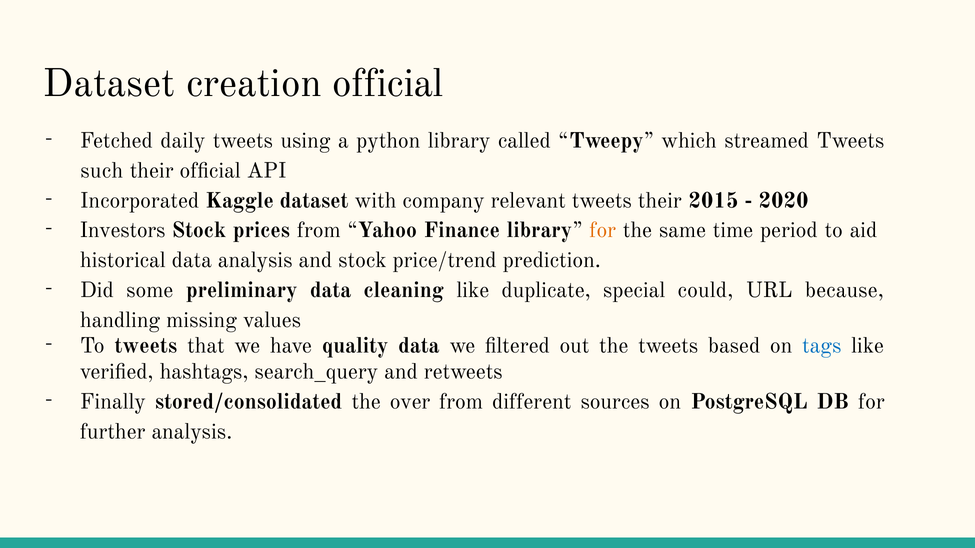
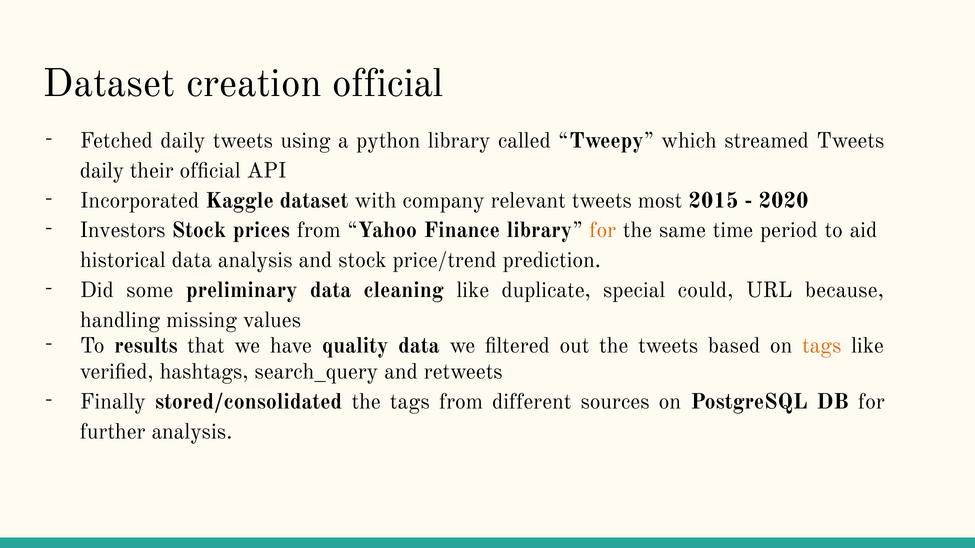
such at (102, 171): such -> daily
tweets their: their -> most
To tweets: tweets -> results
tags at (822, 346) colour: blue -> orange
the over: over -> tags
